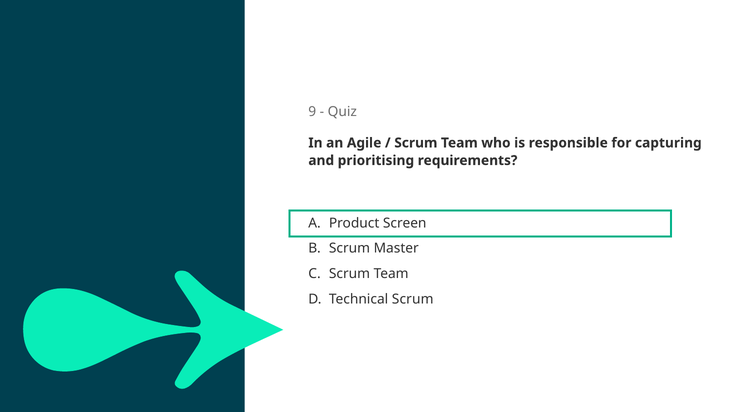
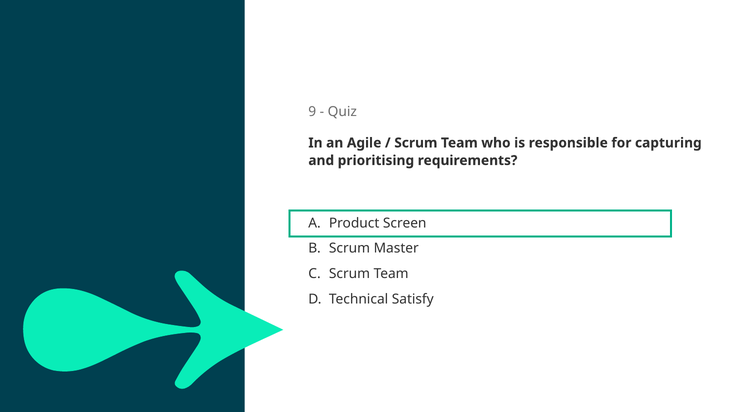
Technical Scrum: Scrum -> Satisfy
